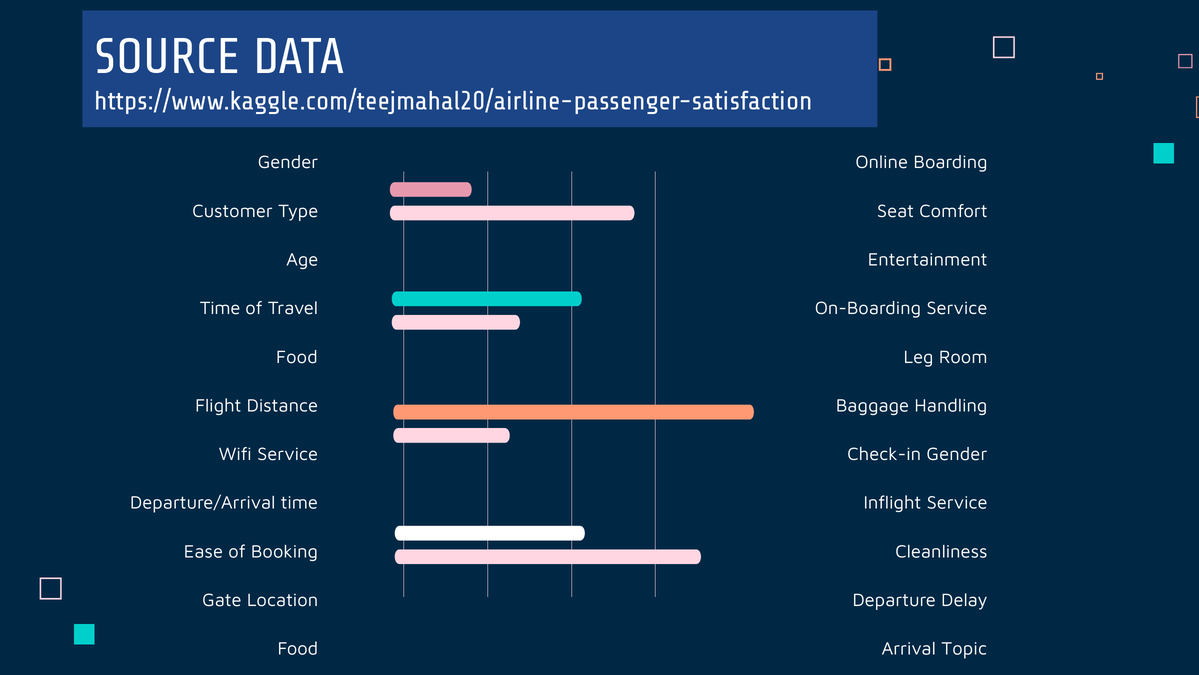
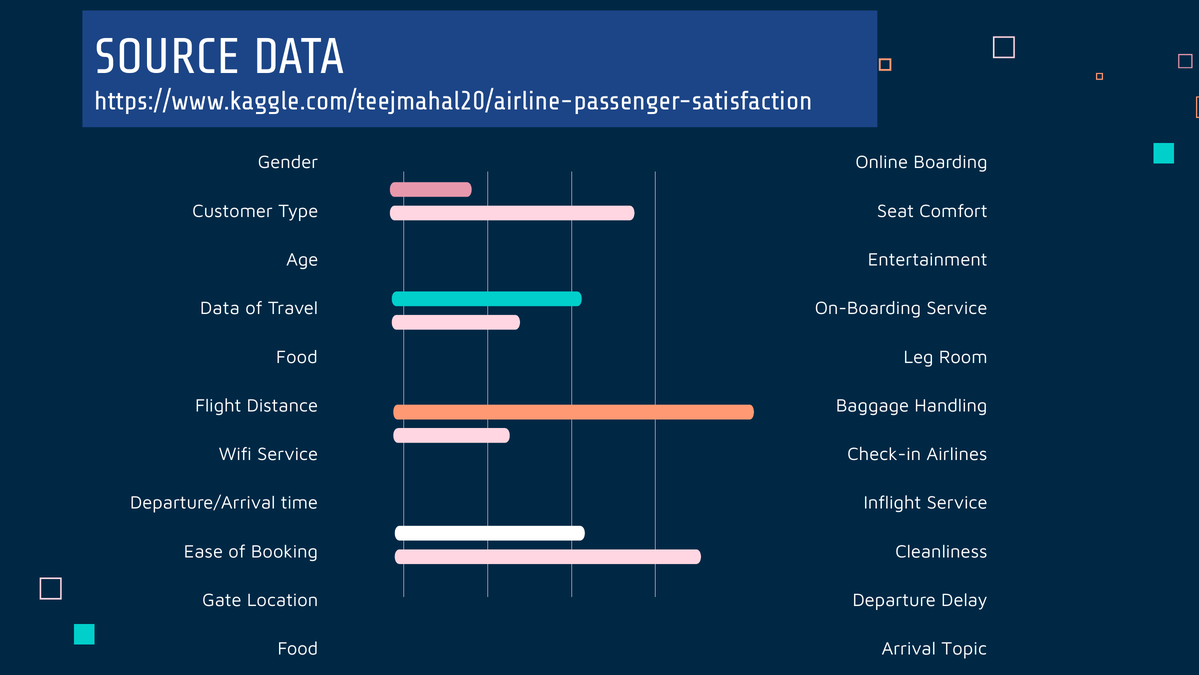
Time at (220, 308): Time -> Data
Check-in Gender: Gender -> Airlines
